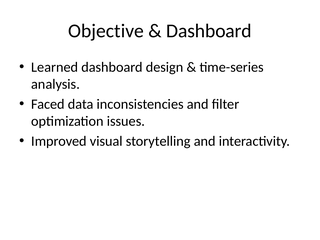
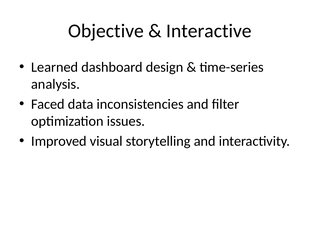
Dashboard at (209, 31): Dashboard -> Interactive
